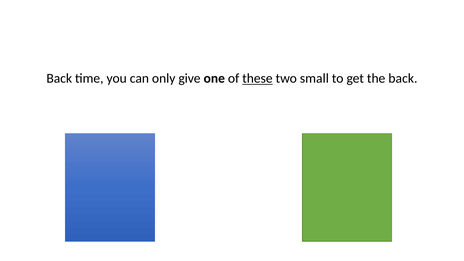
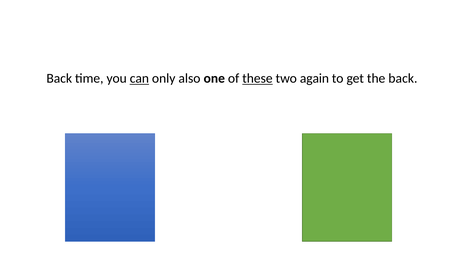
can underline: none -> present
give: give -> also
small: small -> again
